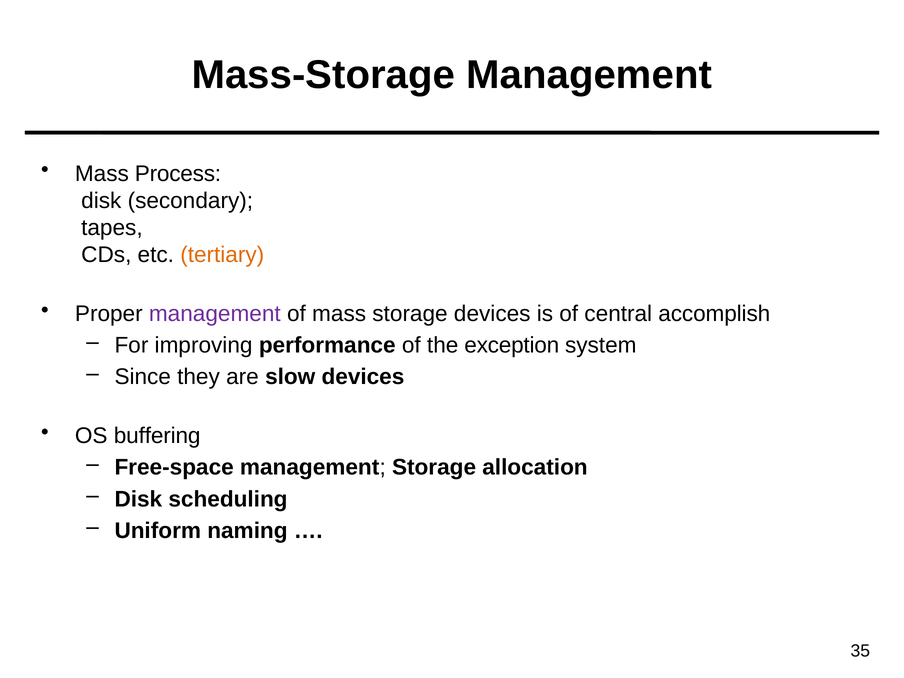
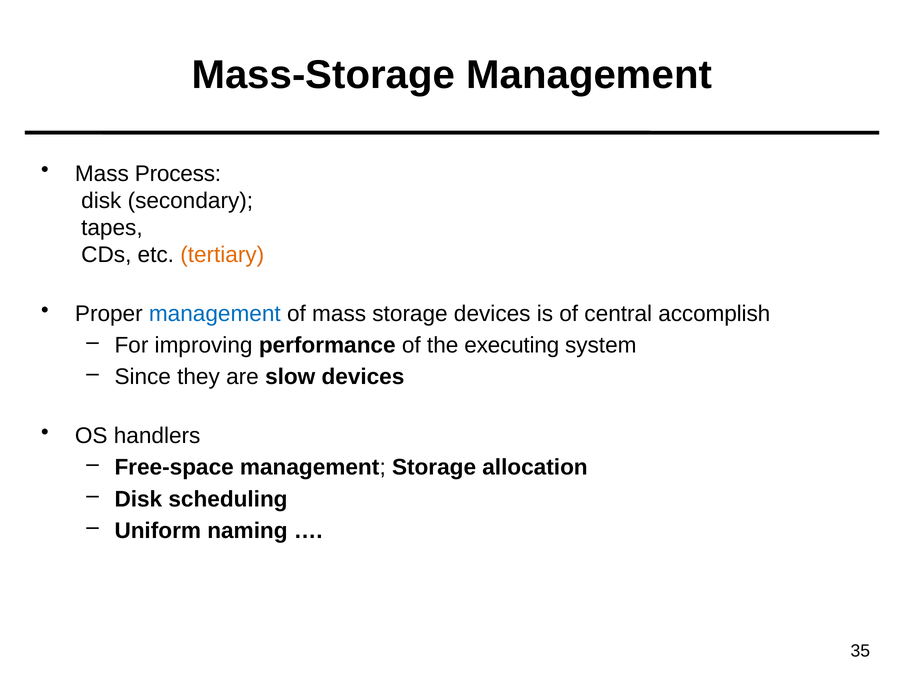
management at (215, 314) colour: purple -> blue
exception: exception -> executing
buffering: buffering -> handlers
